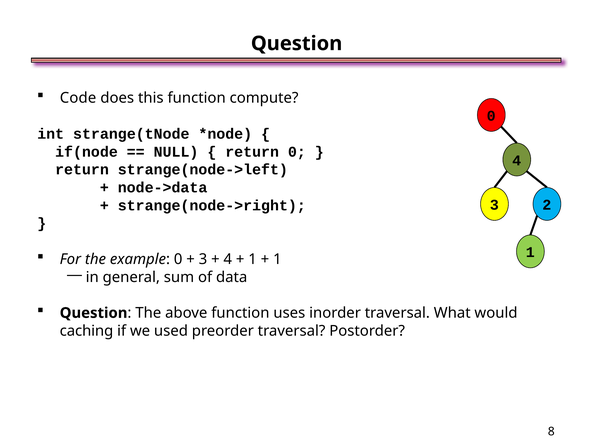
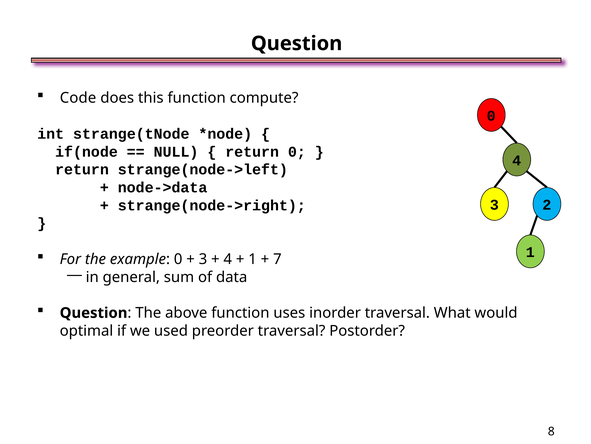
1 at (277, 259): 1 -> 7
caching: caching -> optimal
